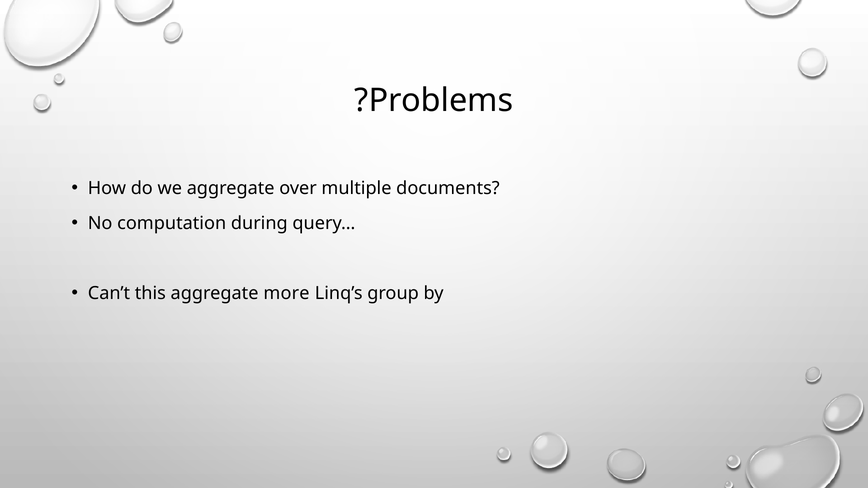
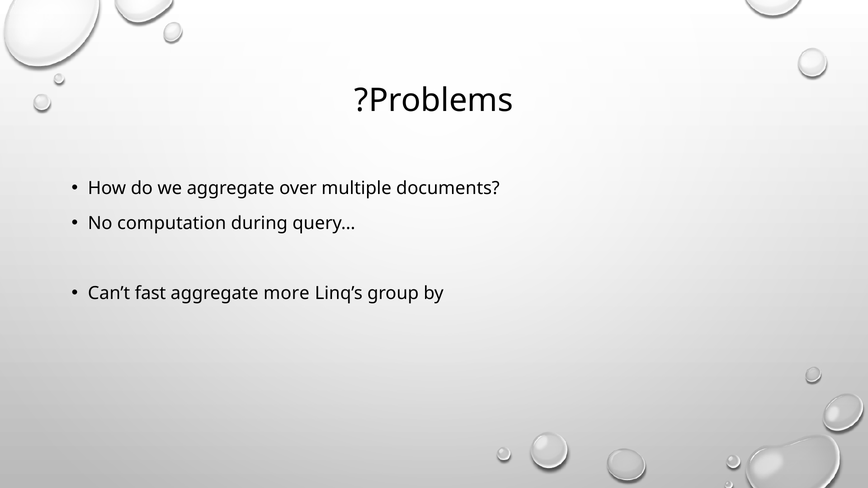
this: this -> fast
